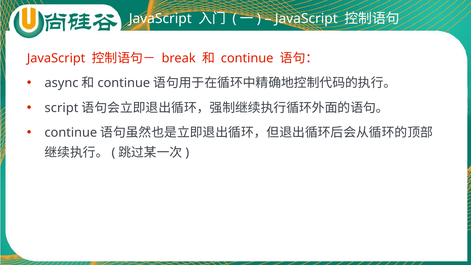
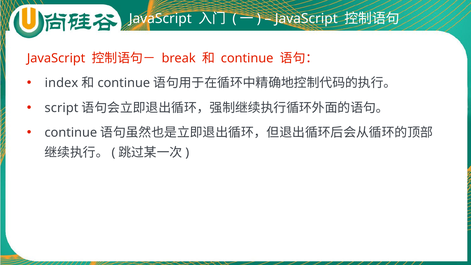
async: async -> index
